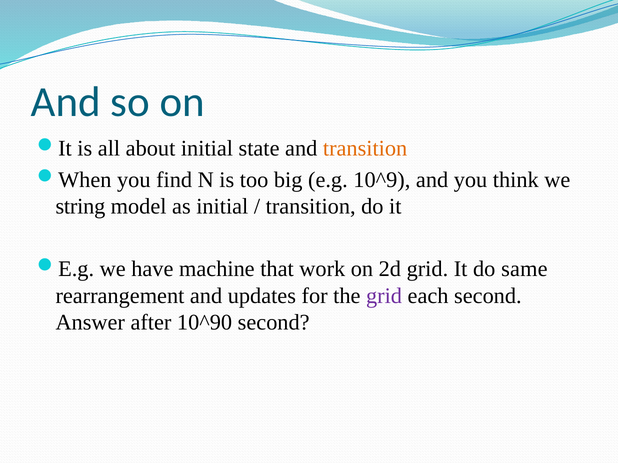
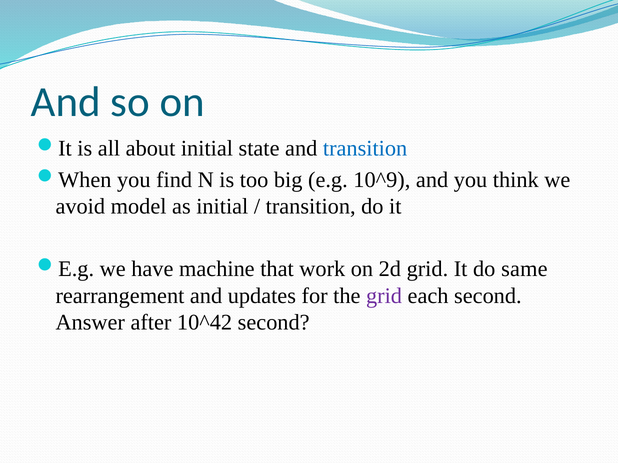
transition at (365, 149) colour: orange -> blue
string: string -> avoid
10^90: 10^90 -> 10^42
